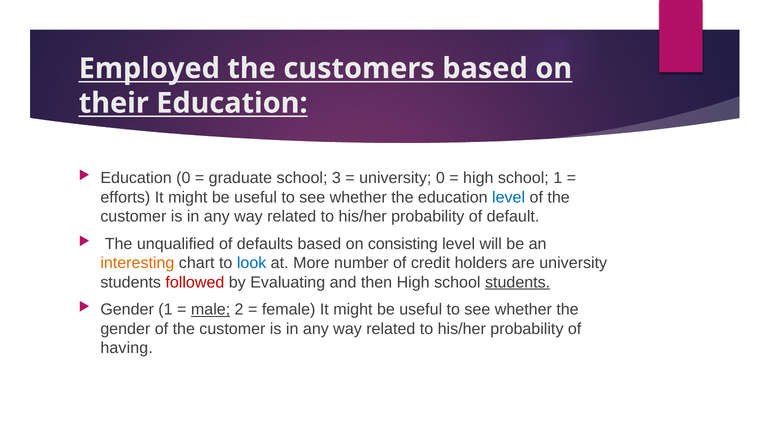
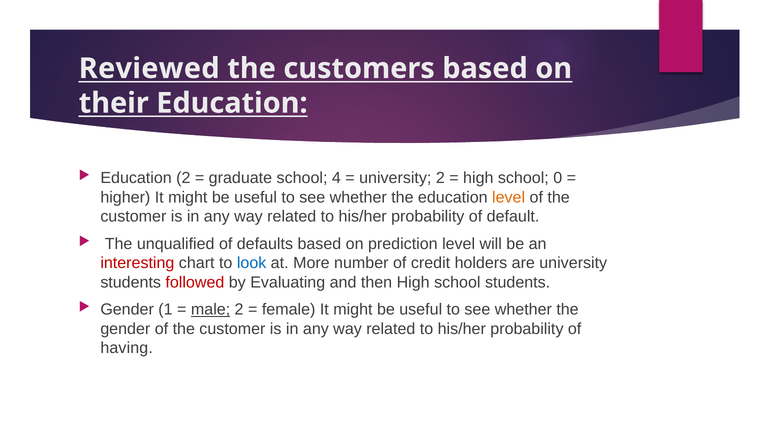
Employed: Employed -> Reviewed
Education 0: 0 -> 2
3: 3 -> 4
university 0: 0 -> 2
school 1: 1 -> 0
efforts: efforts -> higher
level at (509, 197) colour: blue -> orange
consisting: consisting -> prediction
interesting colour: orange -> red
students at (518, 282) underline: present -> none
